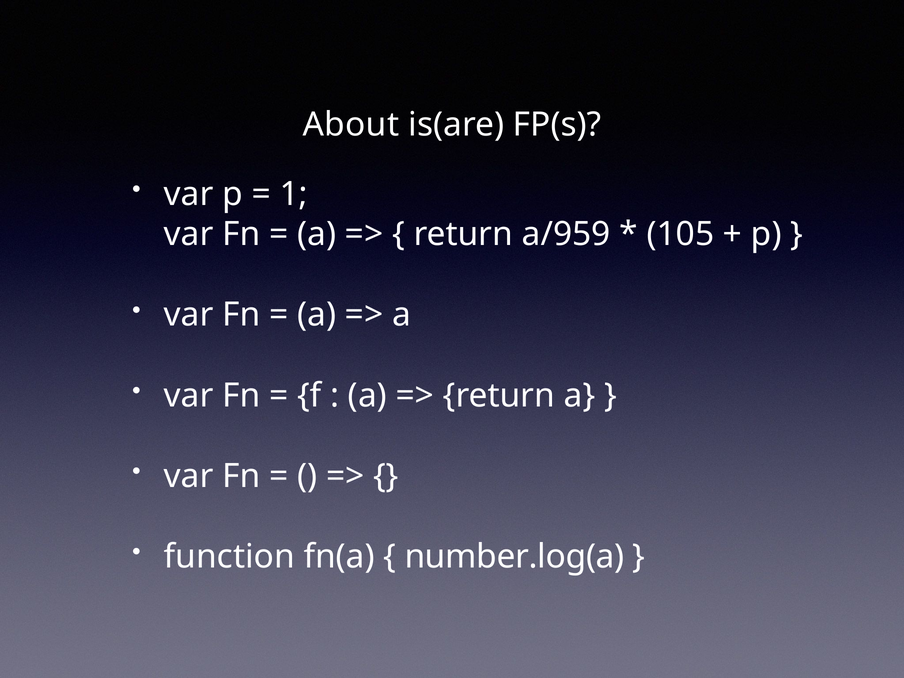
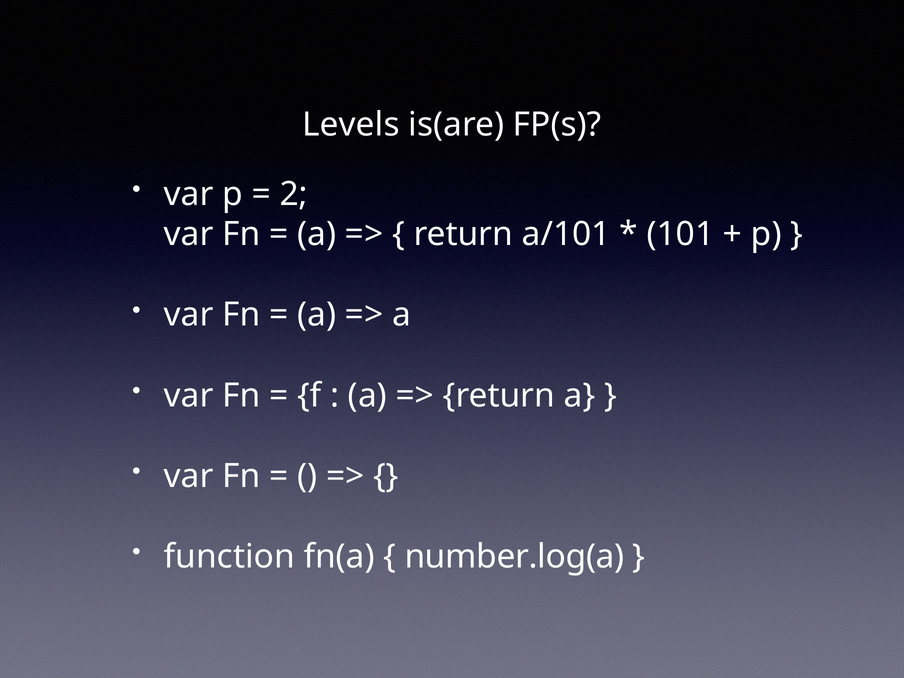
About: About -> Levels
1: 1 -> 2
a/959: a/959 -> a/101
105: 105 -> 101
